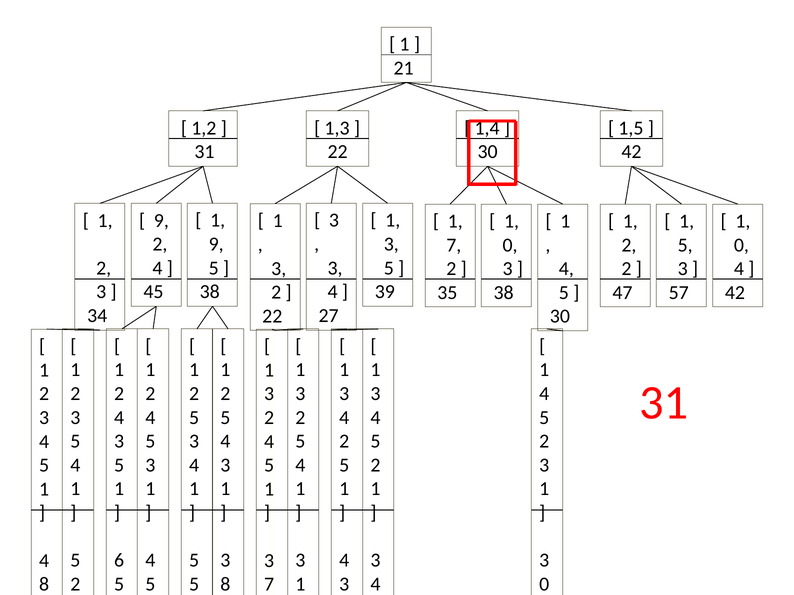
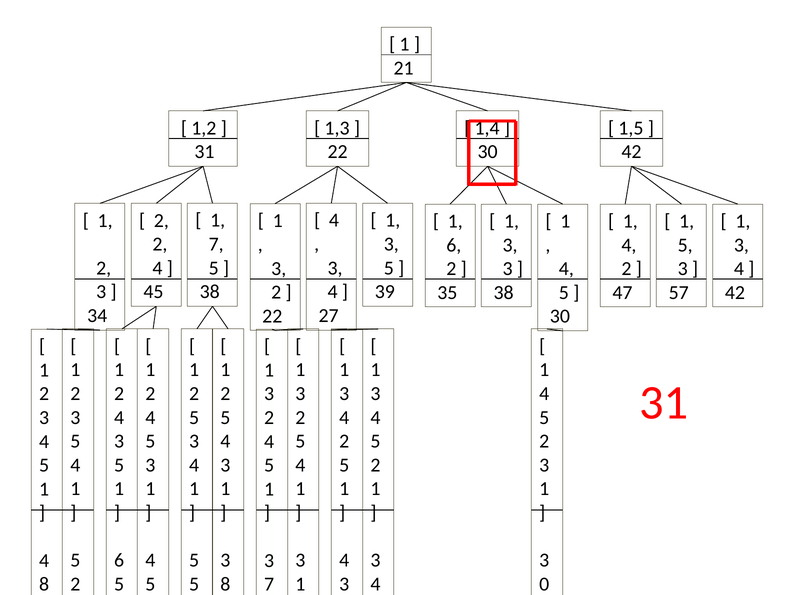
3 at (334, 221): 3 -> 4
9 at (161, 221): 9 -> 2
9 at (216, 244): 9 -> 7
7 at (454, 245): 7 -> 6
0 at (510, 245): 0 -> 3
2 at (629, 245): 2 -> 4
0 at (741, 245): 0 -> 3
